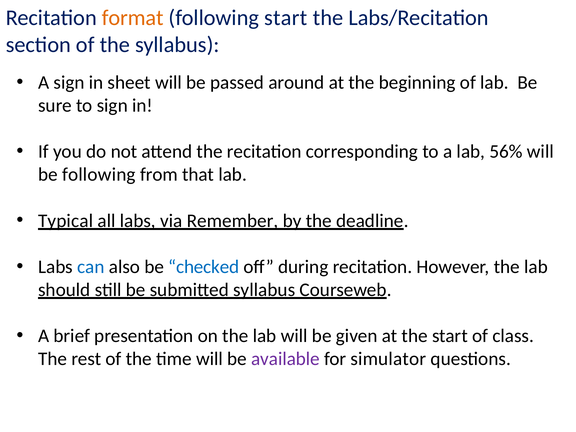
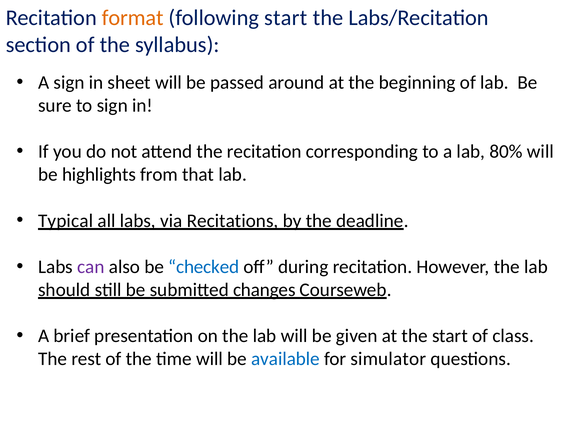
56%: 56% -> 80%
be following: following -> highlights
Remember: Remember -> Recitations
can colour: blue -> purple
submitted syllabus: syllabus -> changes
available colour: purple -> blue
